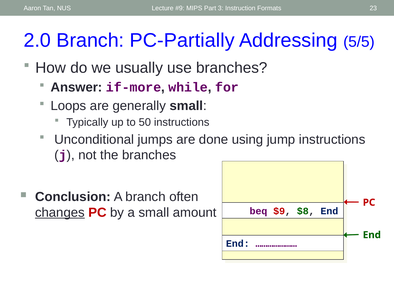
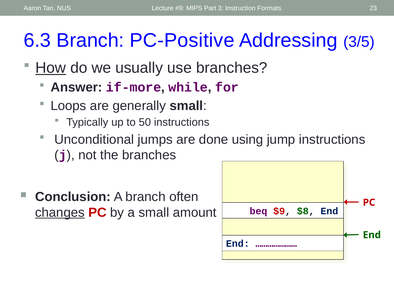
2.0: 2.0 -> 6.3
PC-Partially: PC-Partially -> PC-Positive
5/5: 5/5 -> 3/5
How underline: none -> present
